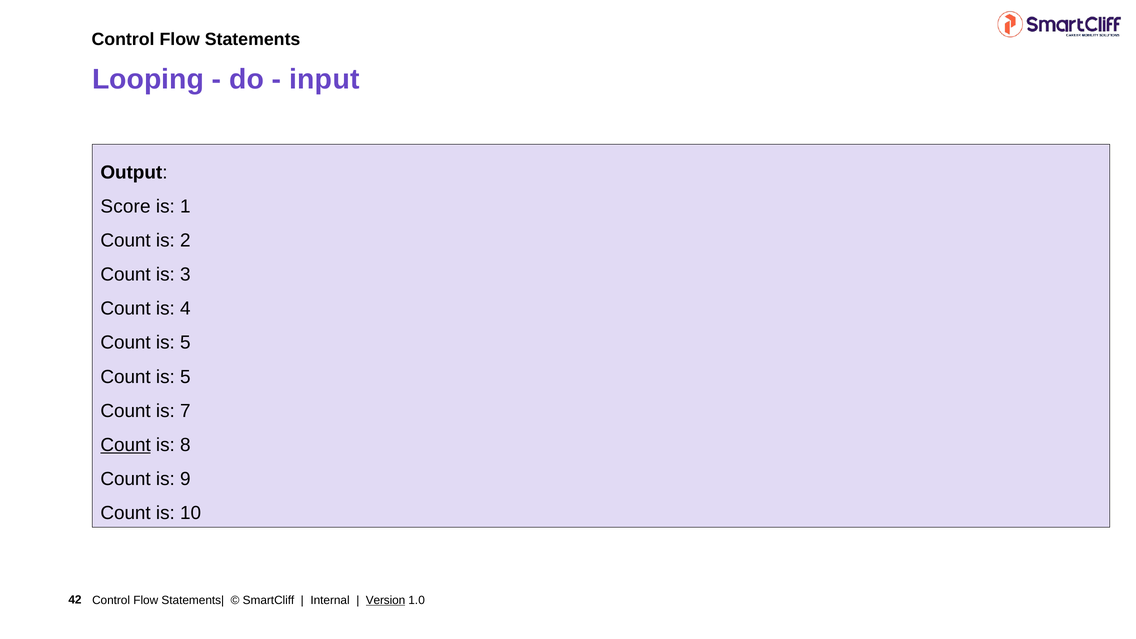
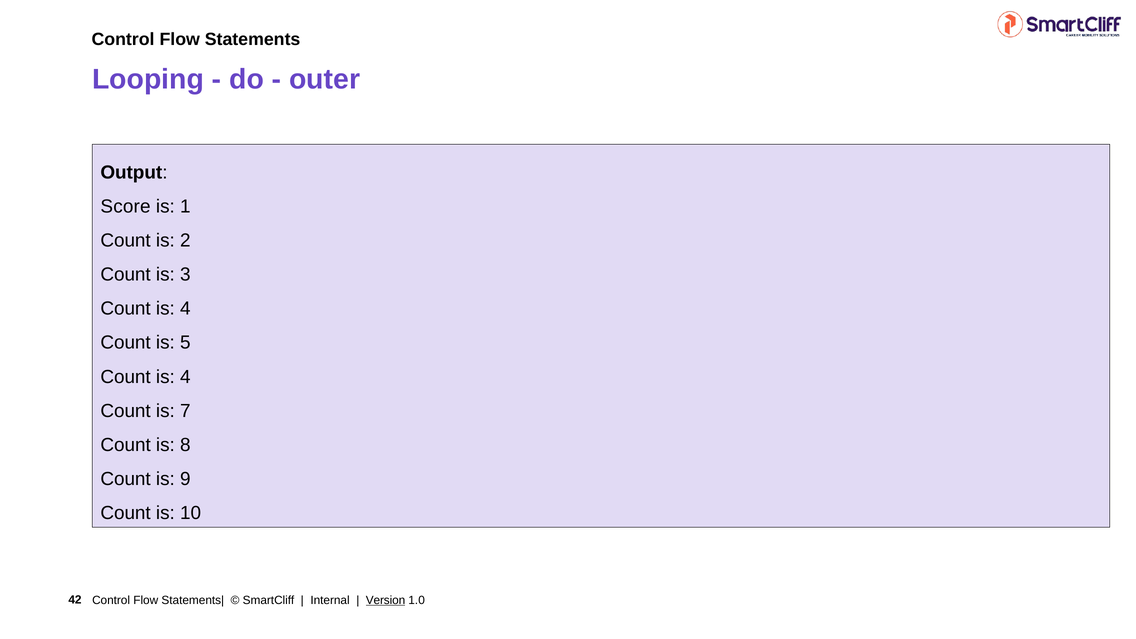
input: input -> outer
5 at (185, 377): 5 -> 4
Count at (126, 445) underline: present -> none
